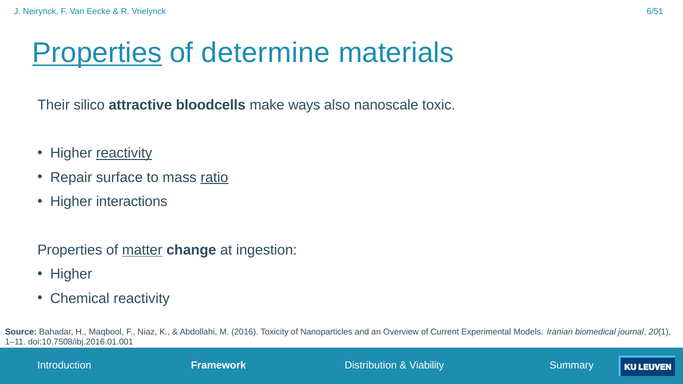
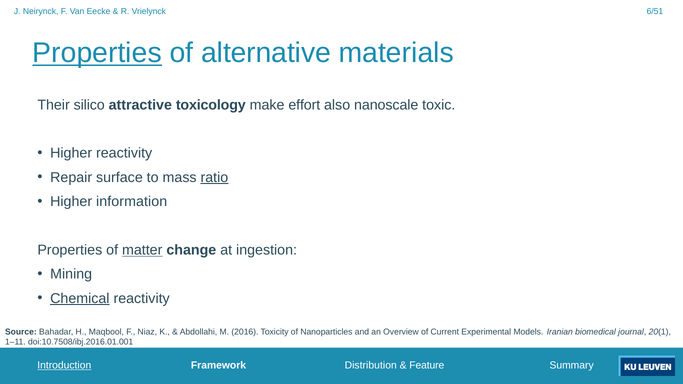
determine: determine -> alternative
bloodcells: bloodcells -> toxicology
ways: ways -> effort
reactivity at (124, 153) underline: present -> none
interactions: interactions -> information
Higher at (71, 274): Higher -> Mining
Chemical underline: none -> present
Introduction underline: none -> present
Viability: Viability -> Feature
